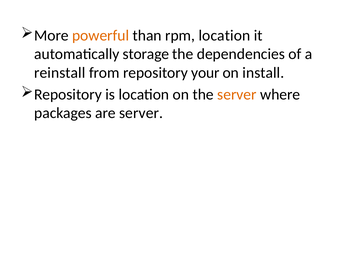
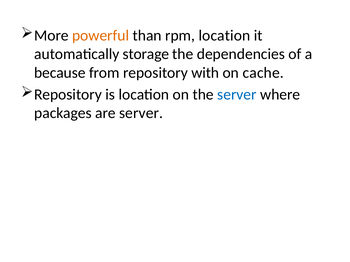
reinstall: reinstall -> because
your: your -> with
install: install -> cache
server at (237, 95) colour: orange -> blue
